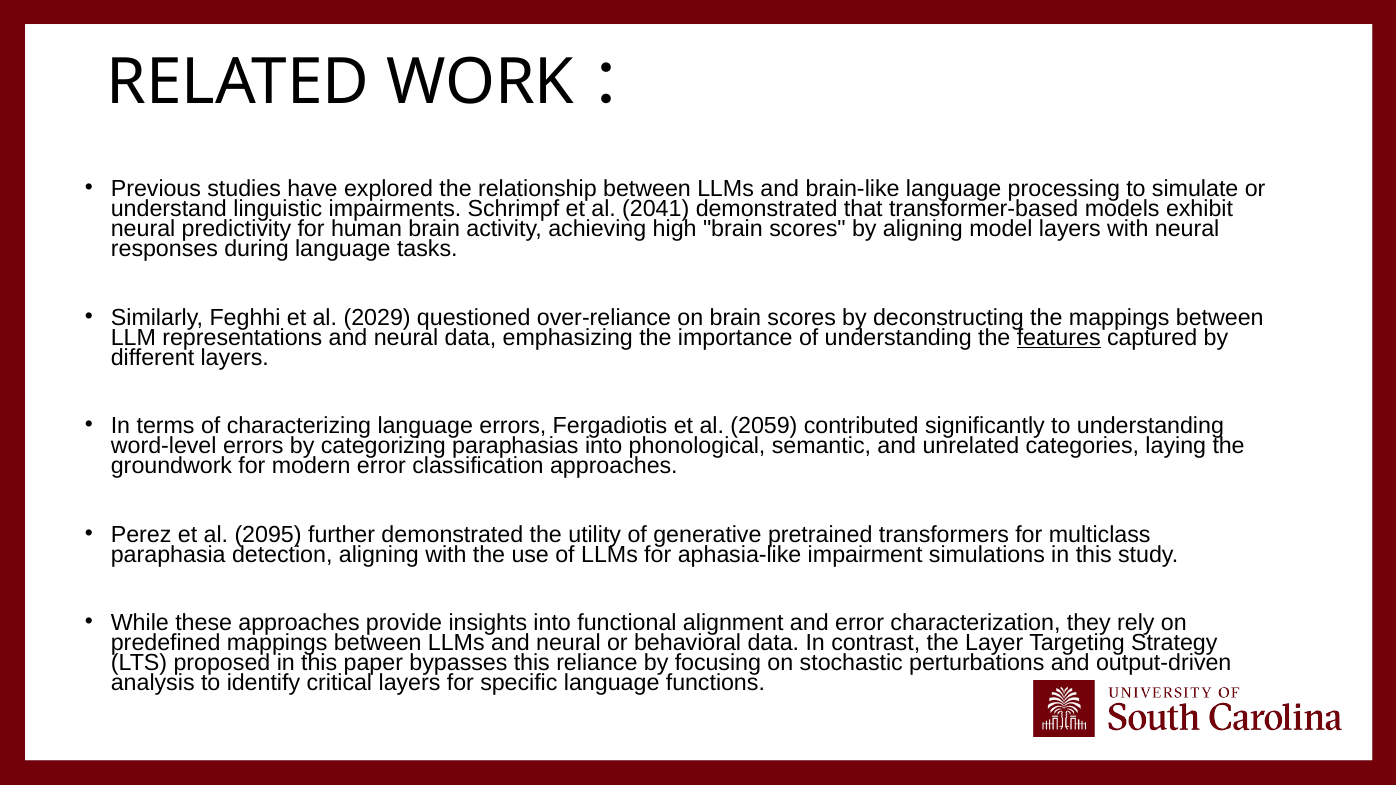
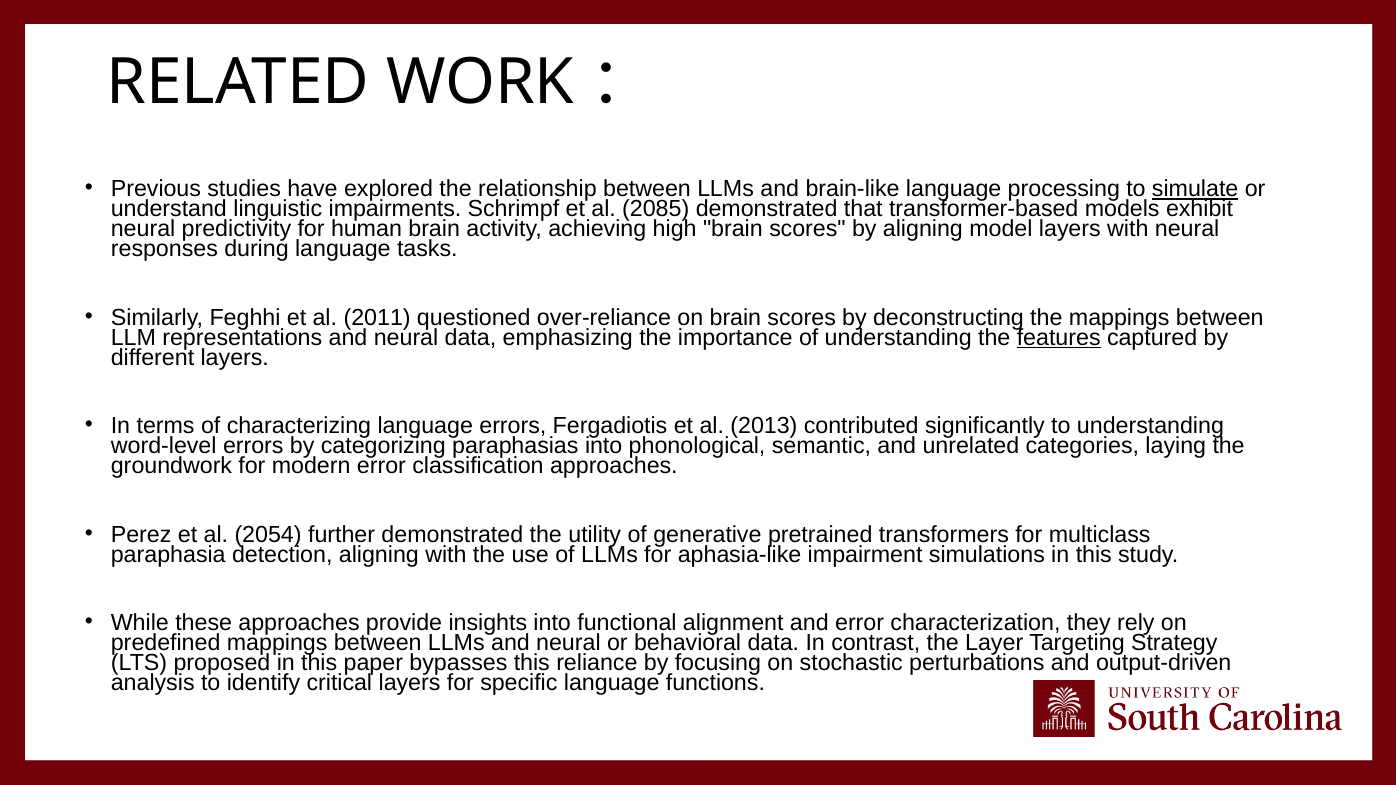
simulate underline: none -> present
2041: 2041 -> 2085
2029: 2029 -> 2011
2059: 2059 -> 2013
2095: 2095 -> 2054
